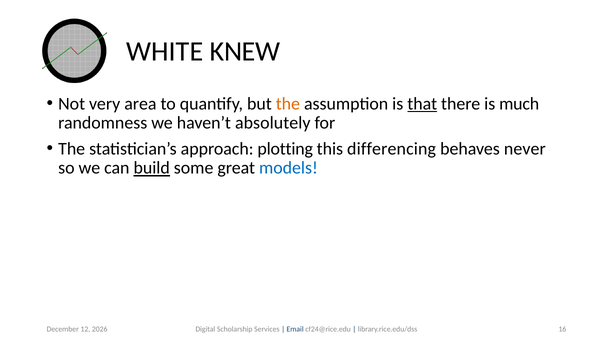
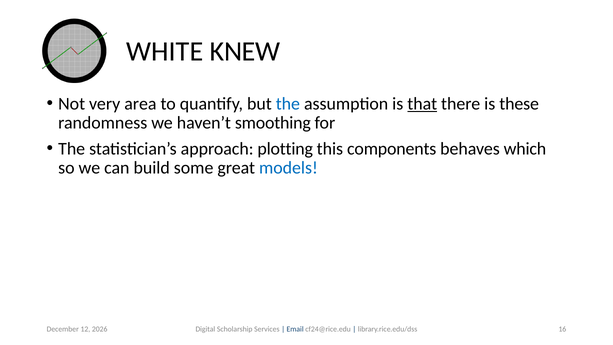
the at (288, 104) colour: orange -> blue
much: much -> these
absolutely: absolutely -> smoothing
differencing: differencing -> components
never: never -> which
build underline: present -> none
